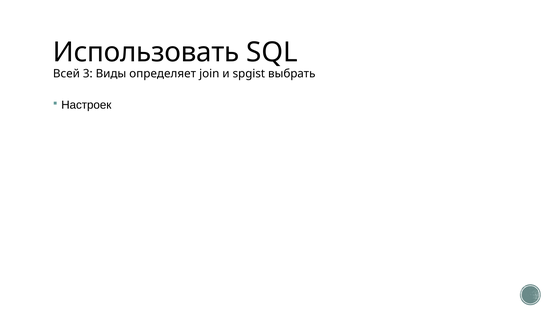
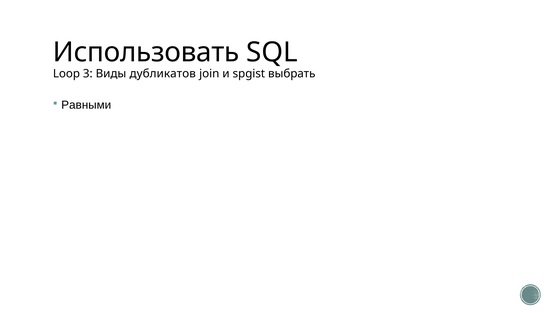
Всей: Всей -> Loop
определяет: определяет -> дубликатов
Настроек: Настроек -> Равными
